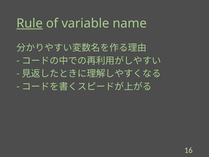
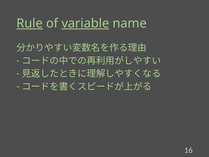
variable underline: none -> present
